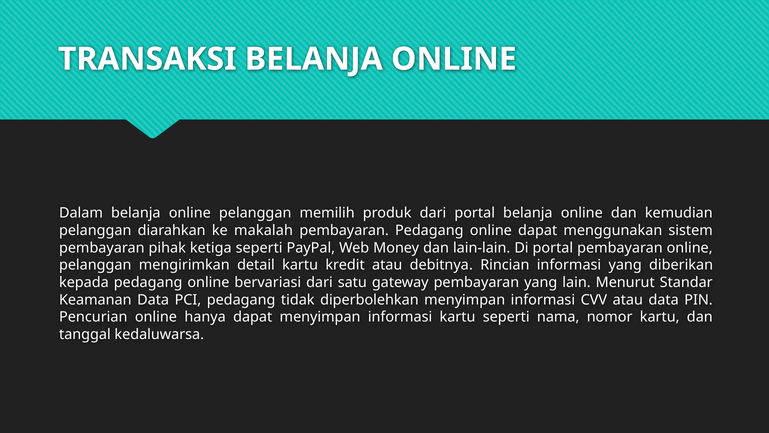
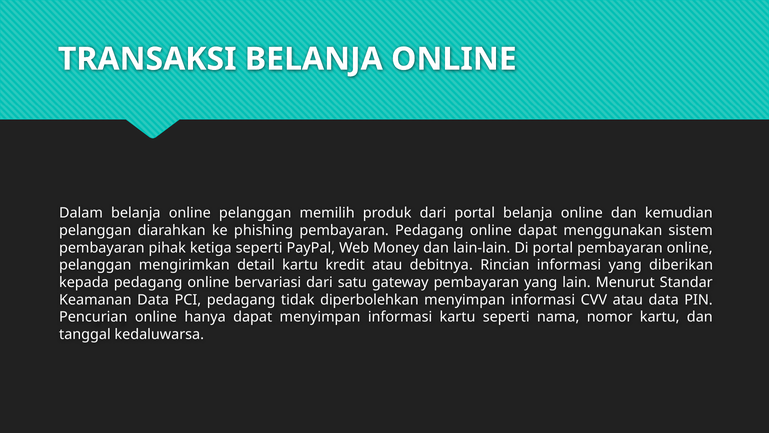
makalah: makalah -> phishing
